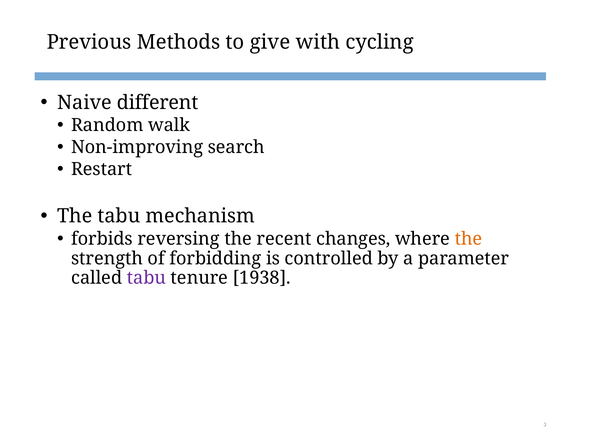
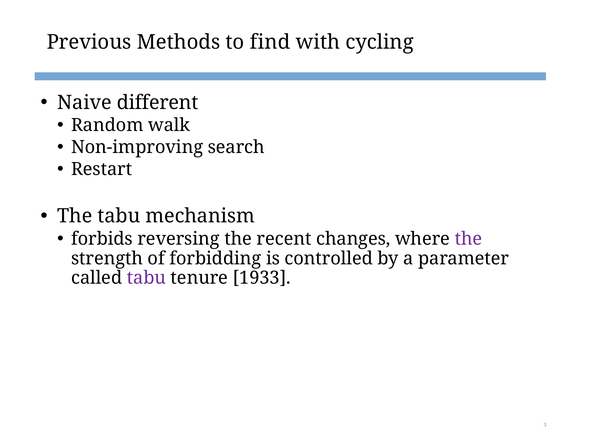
give: give -> find
the at (468, 239) colour: orange -> purple
1938: 1938 -> 1933
